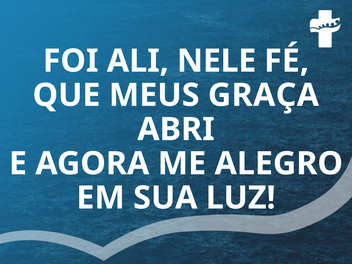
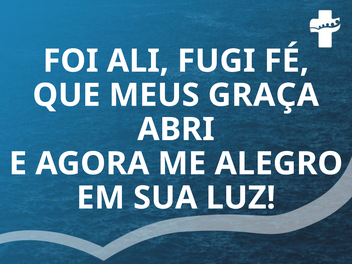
NELE: NELE -> FUGI
